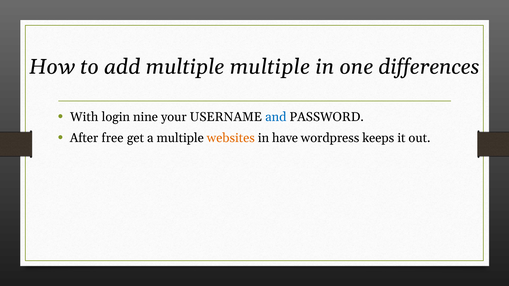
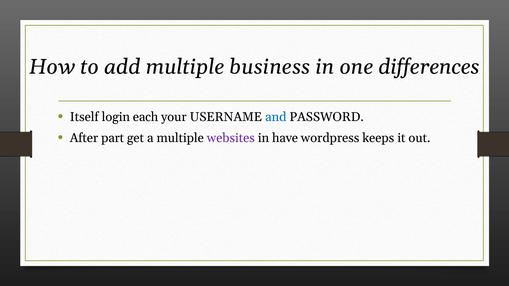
multiple multiple: multiple -> business
With: With -> Itself
nine: nine -> each
free: free -> part
websites colour: orange -> purple
